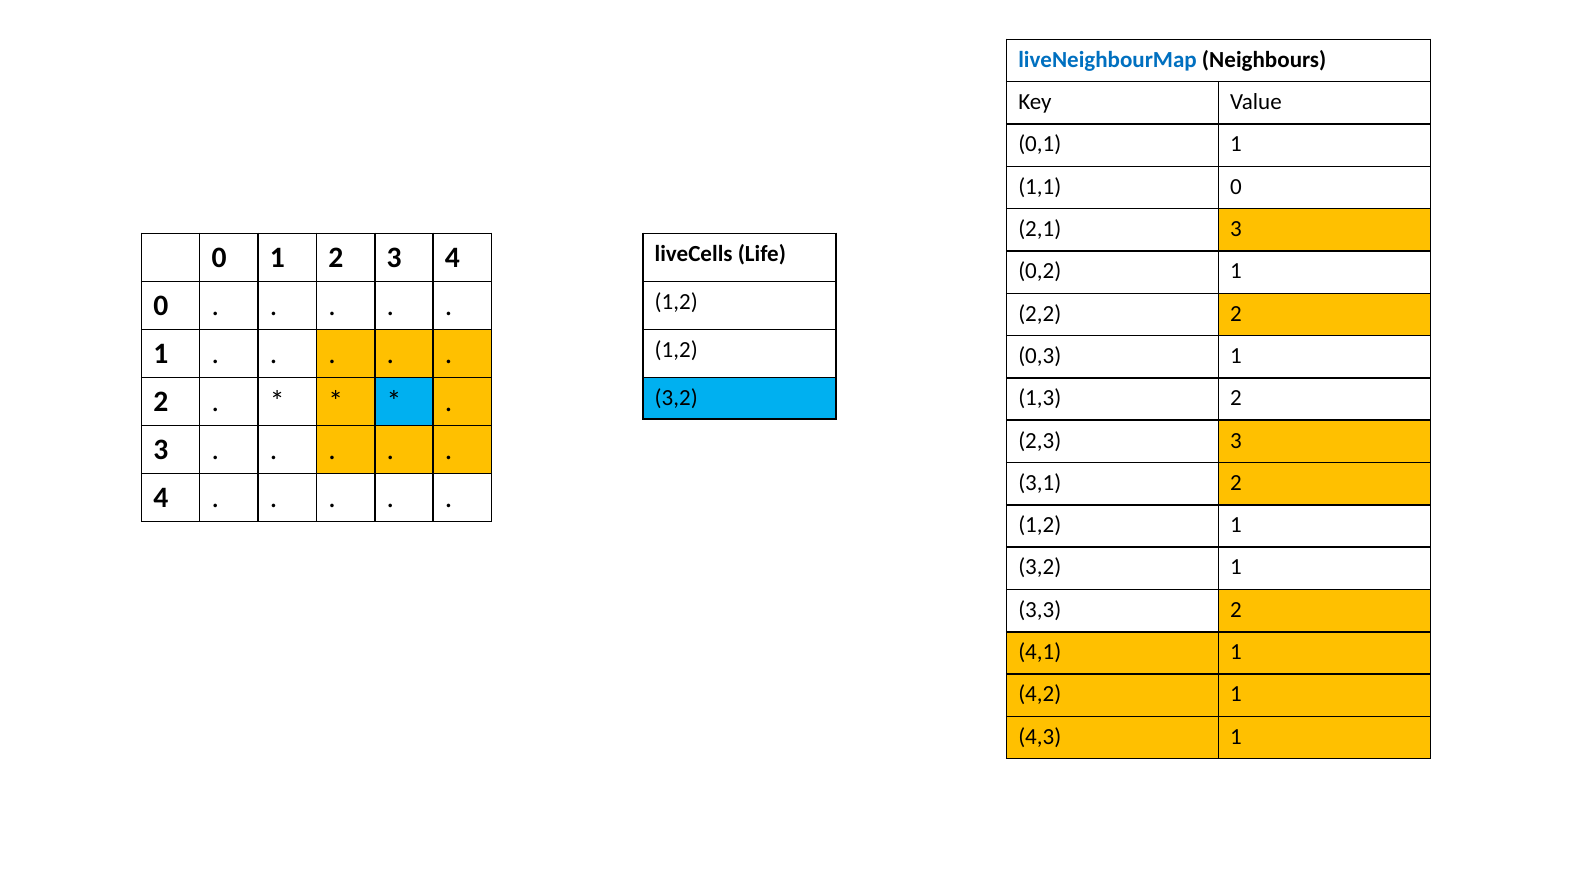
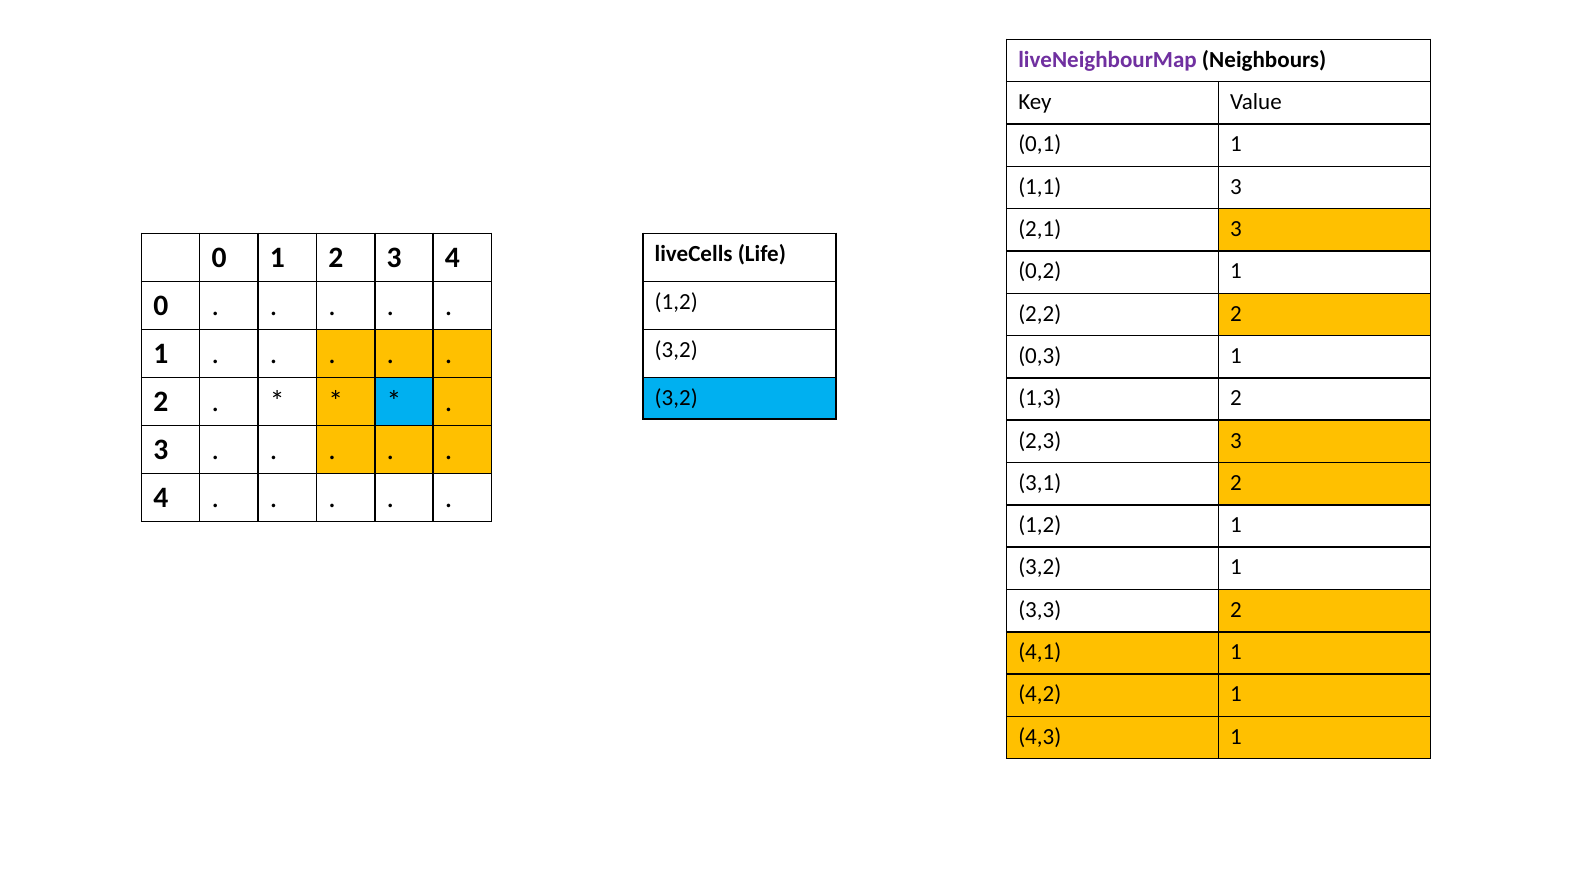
liveNeighbourMap colour: blue -> purple
1,1 0: 0 -> 3
1,2 at (676, 350): 1,2 -> 3,2
